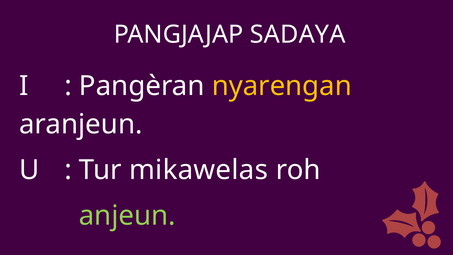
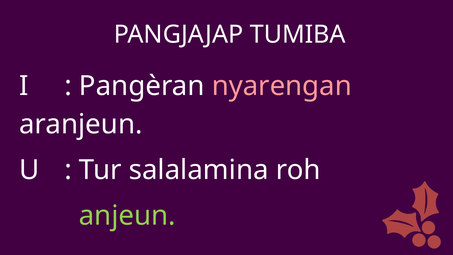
SADAYA: SADAYA -> TUMIBA
nyarengan colour: yellow -> pink
mikawelas: mikawelas -> salalamina
